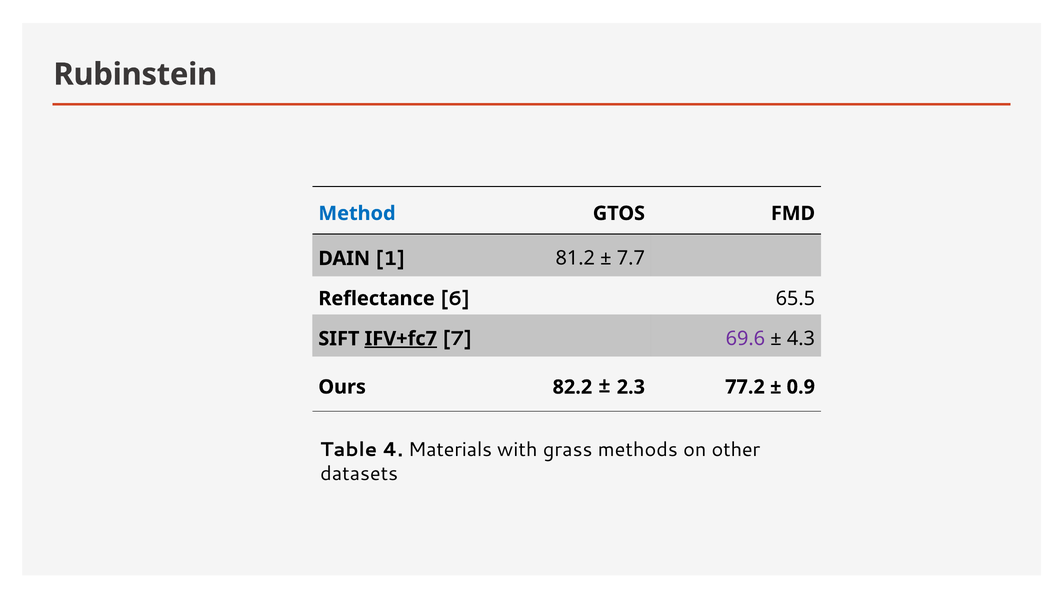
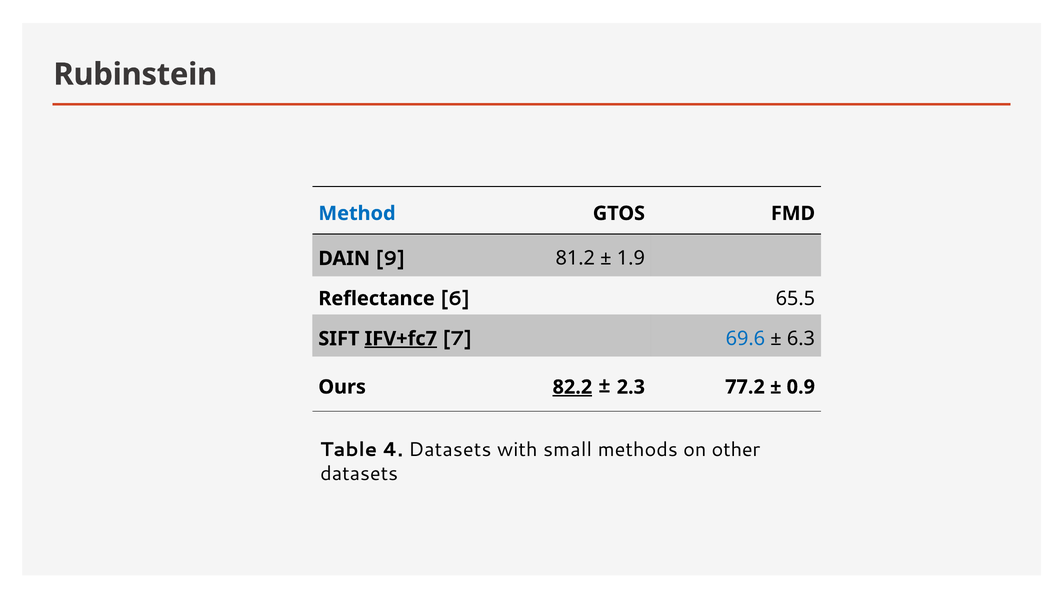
1: 1 -> 9
7.7: 7.7 -> 1.9
69.6 colour: purple -> blue
4.3: 4.3 -> 6.3
82.2 underline: none -> present
4 Materials: Materials -> Datasets
grass: grass -> small
